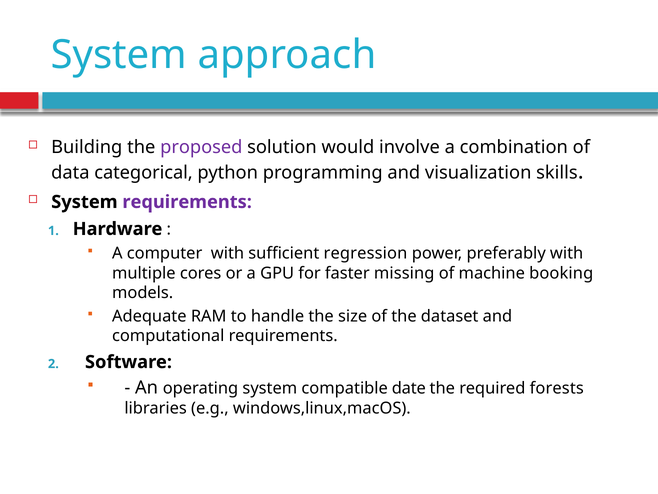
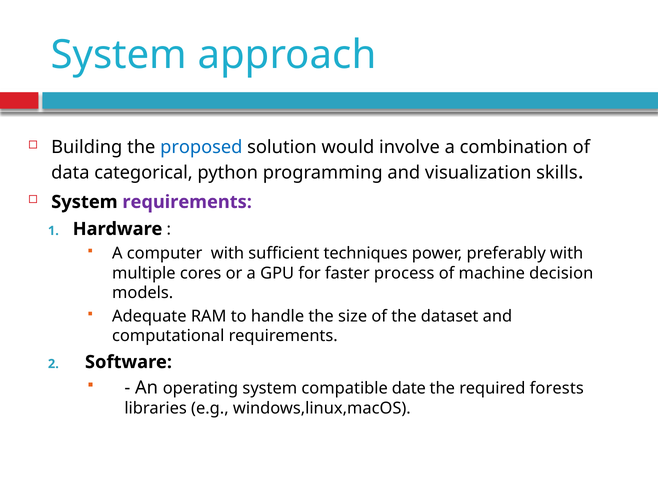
proposed colour: purple -> blue
regression: regression -> techniques
missing: missing -> process
booking: booking -> decision
